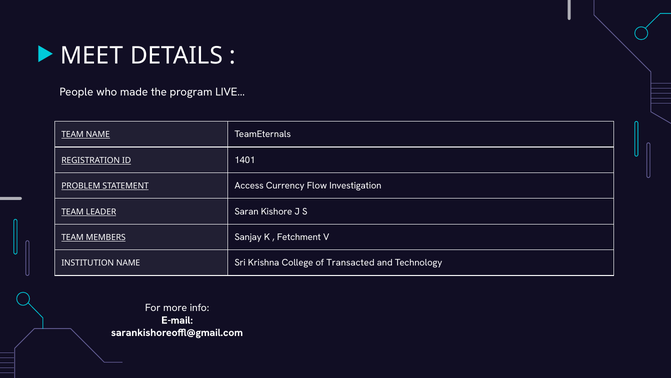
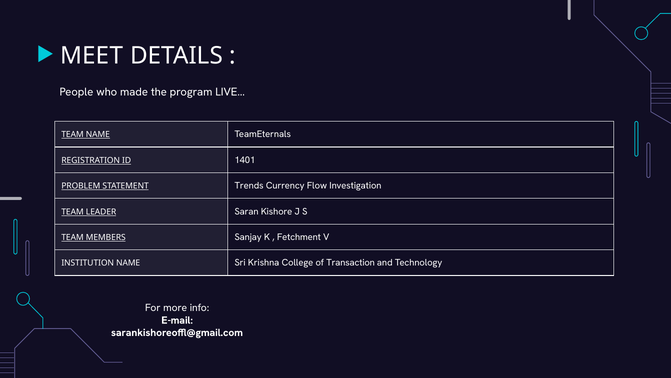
Access: Access -> Trends
Transacted: Transacted -> Transaction
